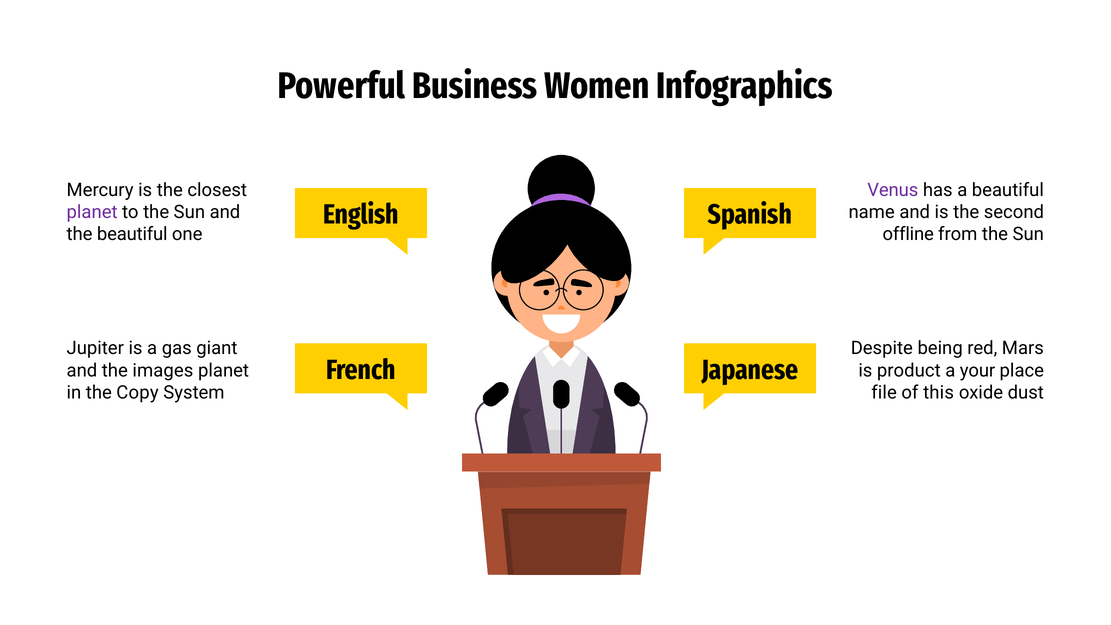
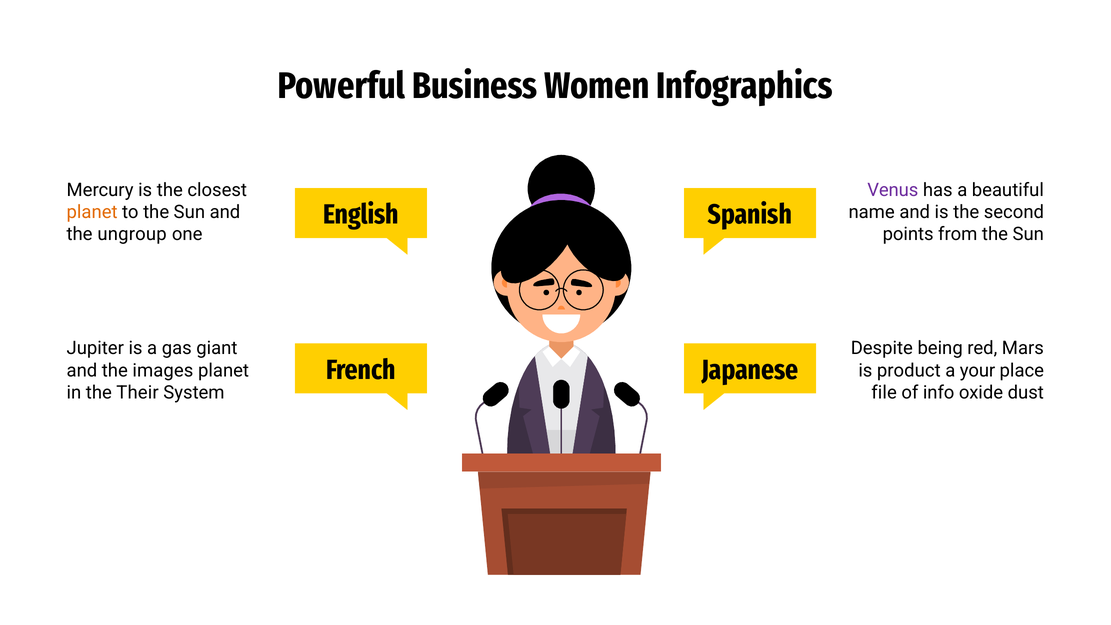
planet at (92, 212) colour: purple -> orange
the beautiful: beautiful -> ungroup
offline: offline -> points
Copy: Copy -> Their
this: this -> info
